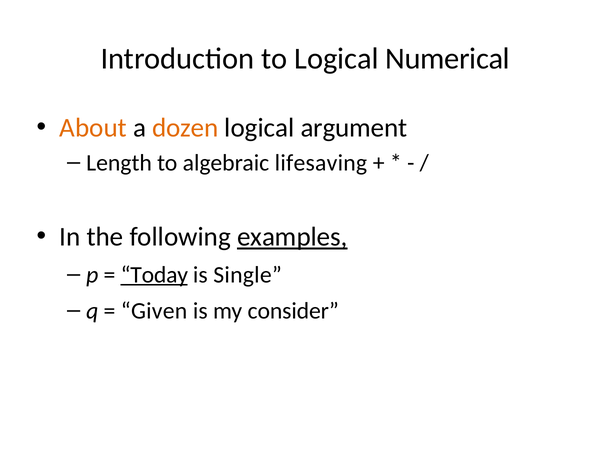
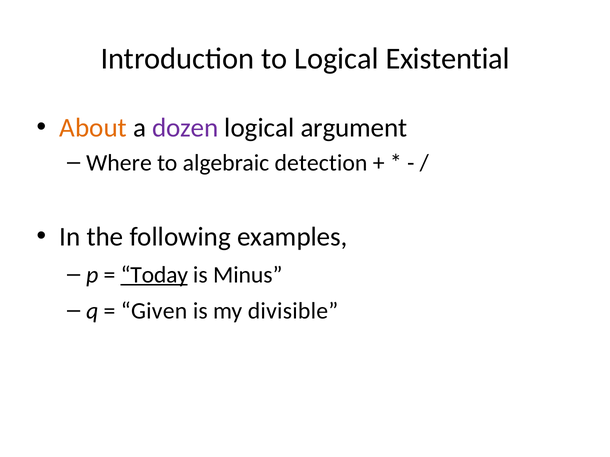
Numerical: Numerical -> Existential
dozen colour: orange -> purple
Length: Length -> Where
lifesaving: lifesaving -> detection
examples underline: present -> none
Single: Single -> Minus
consider: consider -> divisible
